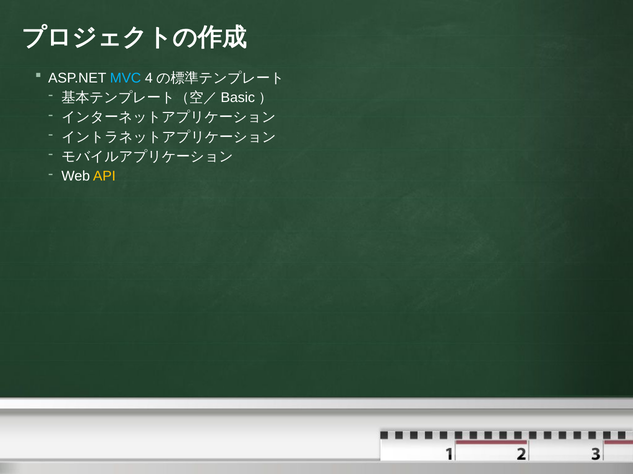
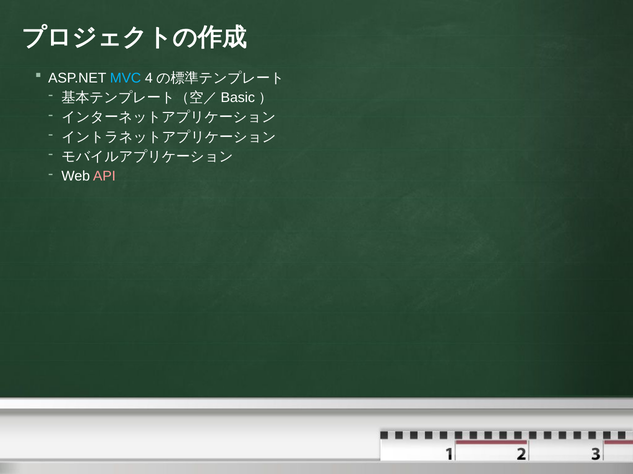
API colour: yellow -> pink
